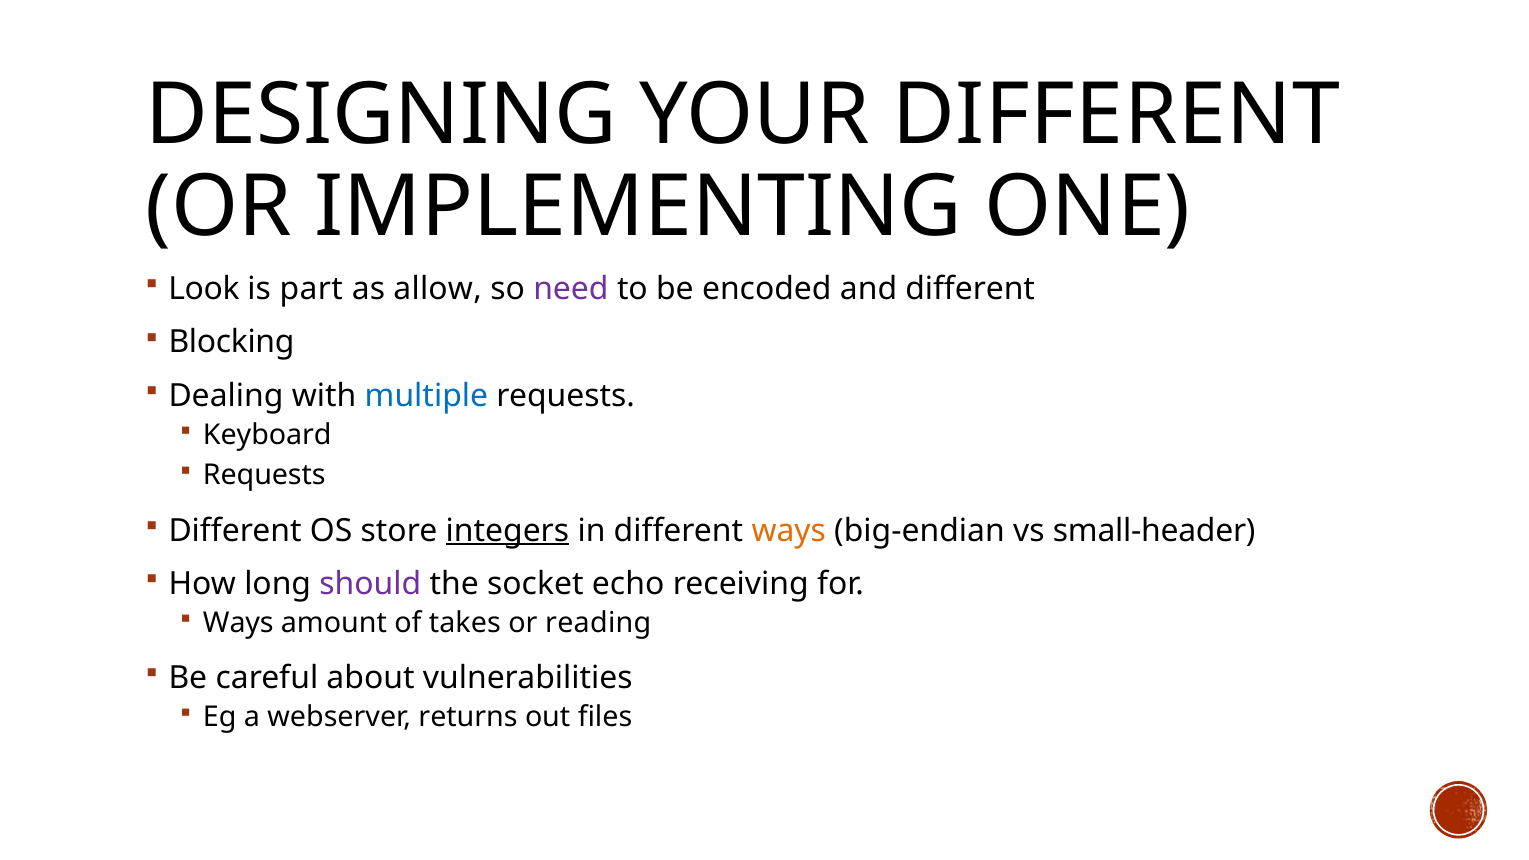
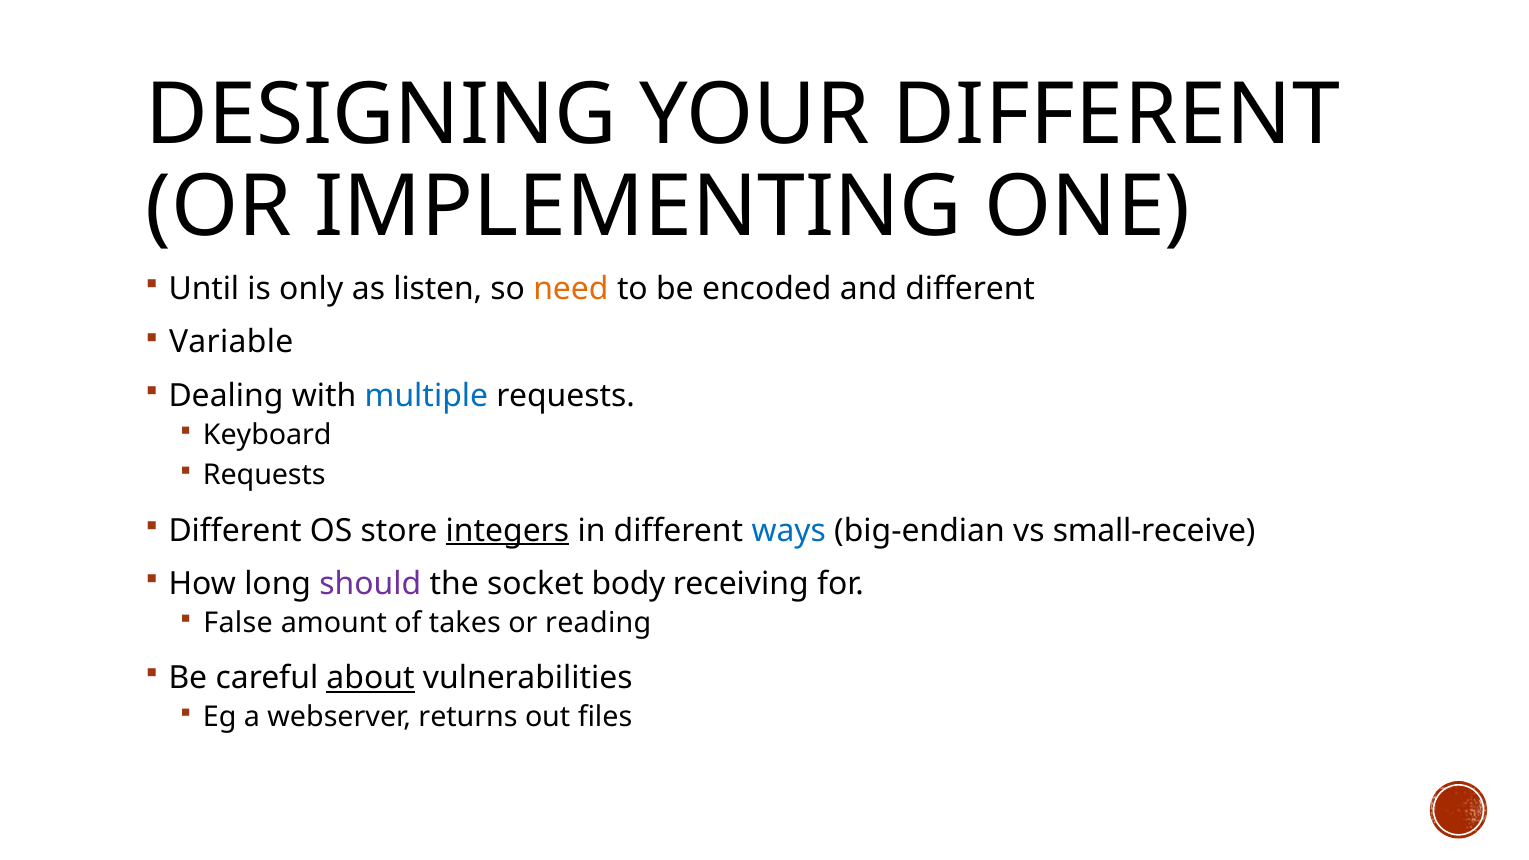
Look: Look -> Until
part: part -> only
allow: allow -> listen
need colour: purple -> orange
Blocking: Blocking -> Variable
ways at (789, 531) colour: orange -> blue
small-header: small-header -> small-receive
echo: echo -> body
Ways at (238, 623): Ways -> False
about underline: none -> present
